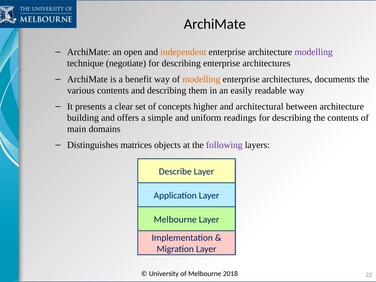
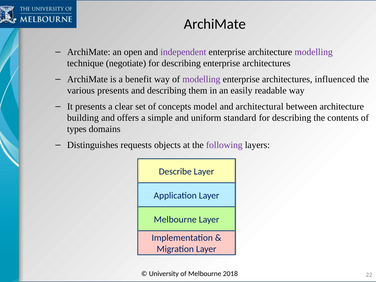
independent colour: orange -> purple
modelling at (201, 79) colour: orange -> purple
documents: documents -> influenced
various contents: contents -> presents
higher: higher -> model
readings: readings -> standard
main: main -> types
matrices: matrices -> requests
